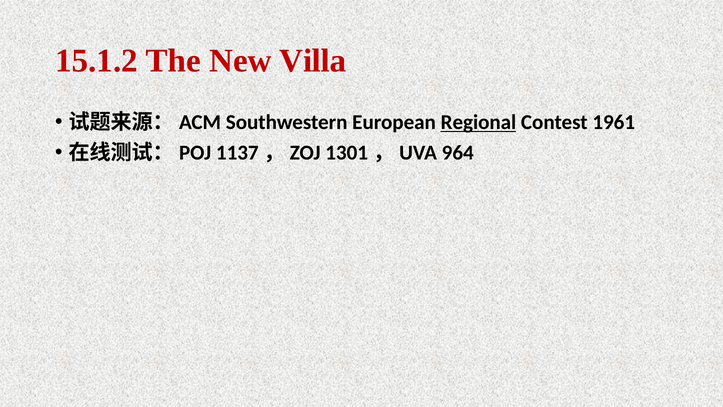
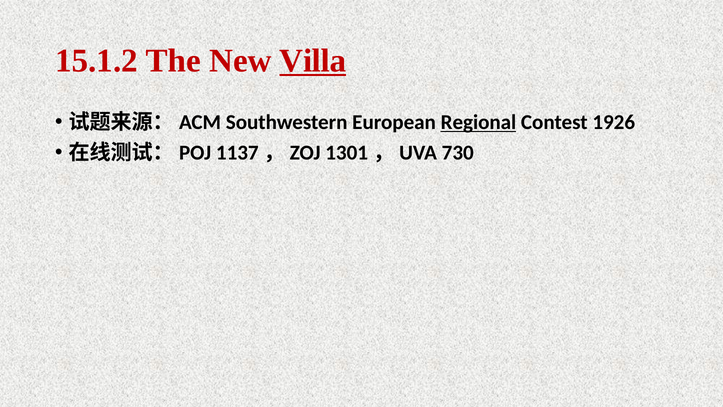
Villa underline: none -> present
1961: 1961 -> 1926
964: 964 -> 730
